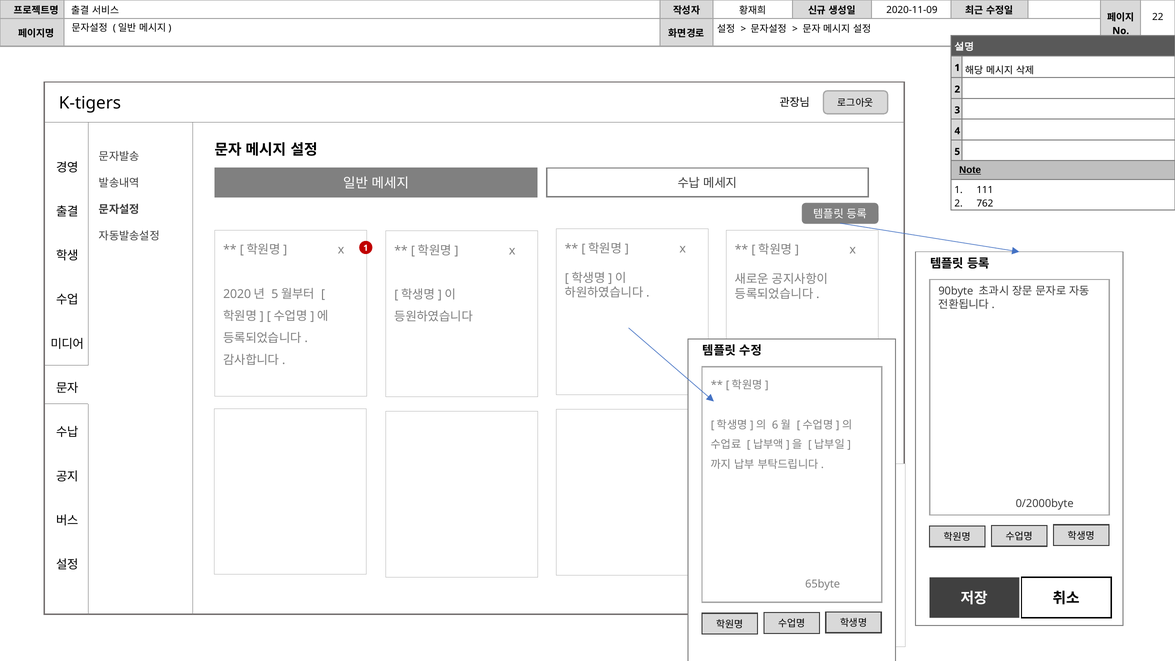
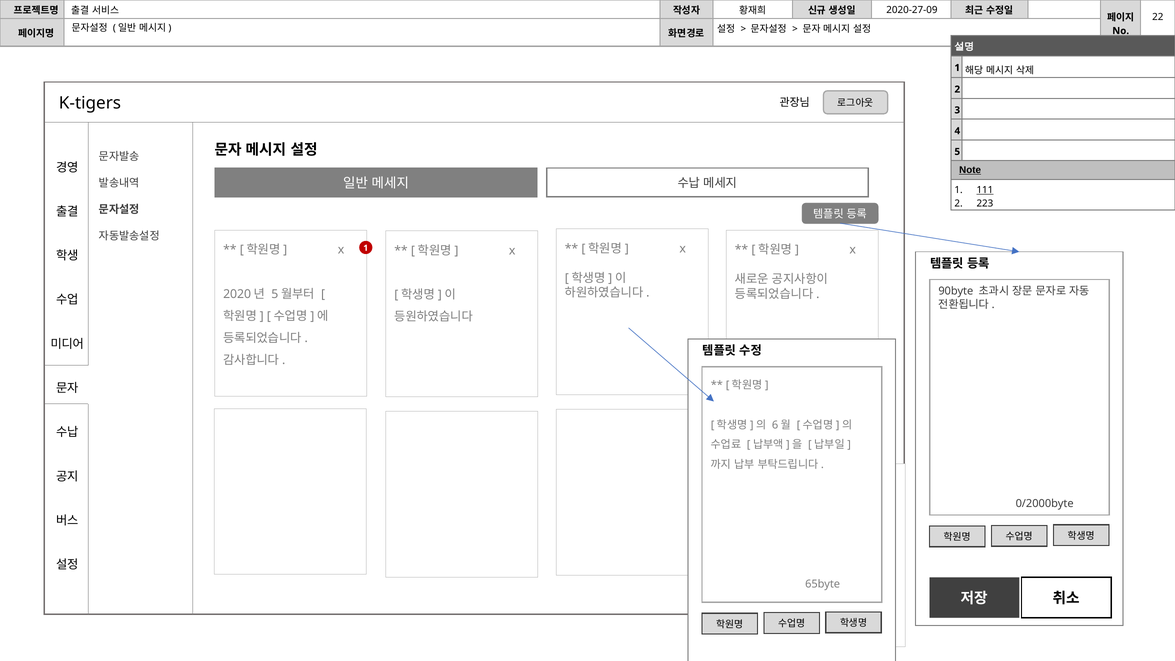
2020-11-09: 2020-11-09 -> 2020-27-09
111 underline: none -> present
762: 762 -> 223
